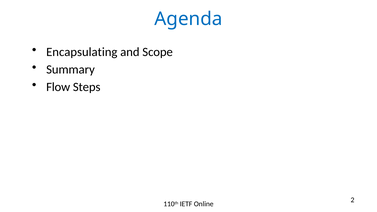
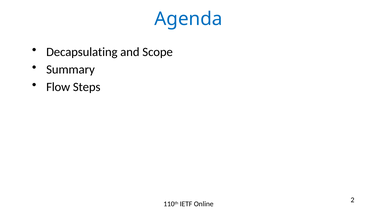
Encapsulating: Encapsulating -> Decapsulating
